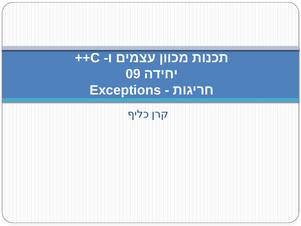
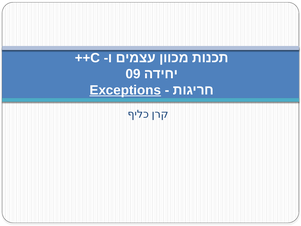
Exceptions underline: none -> present
